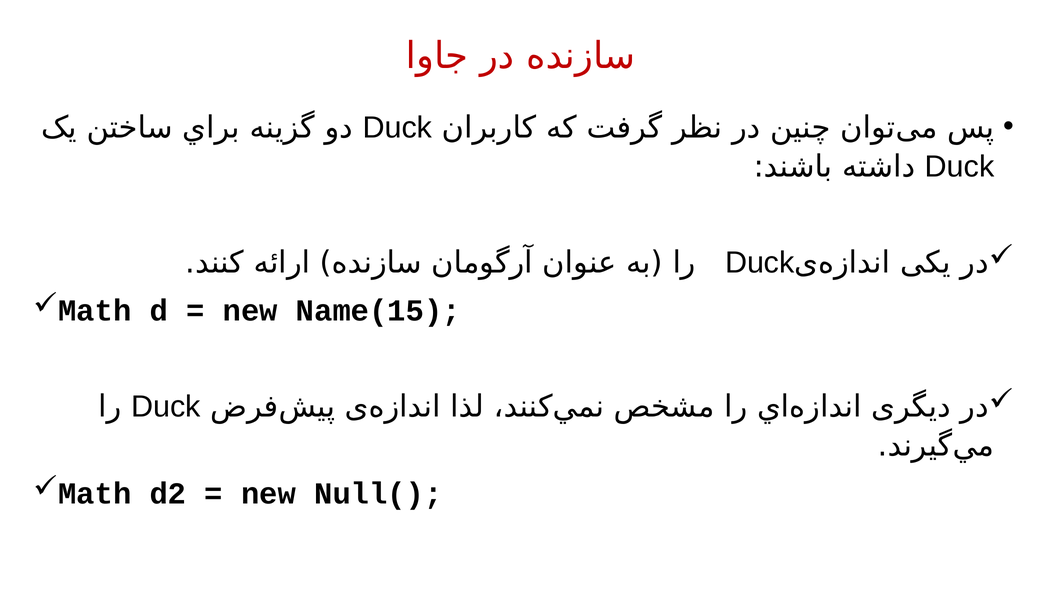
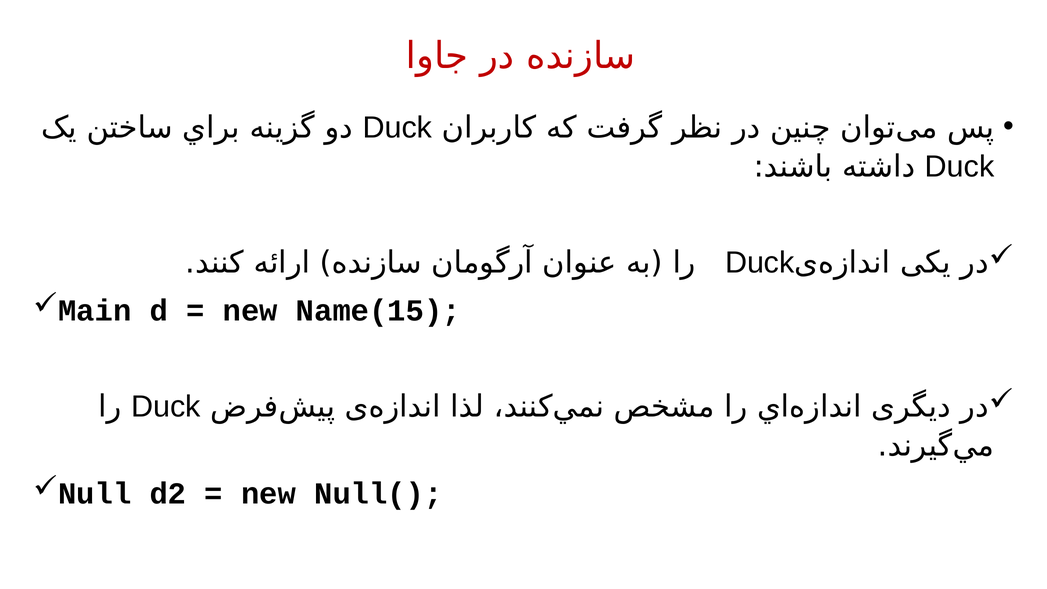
Math at (95, 311): Math -> Main
Math at (95, 494): Math -> Null
